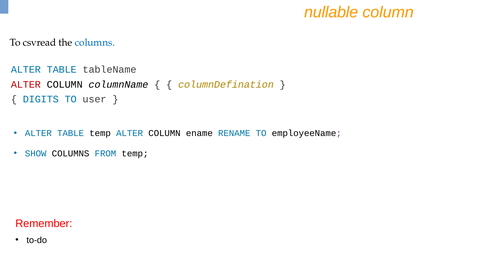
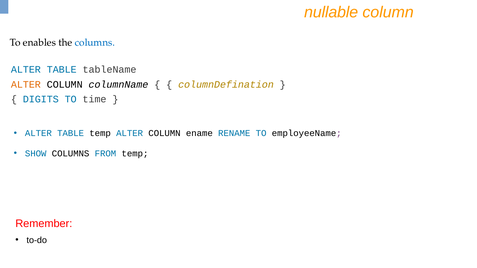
csvread: csvread -> enables
ALTER at (26, 85) colour: red -> orange
user: user -> time
